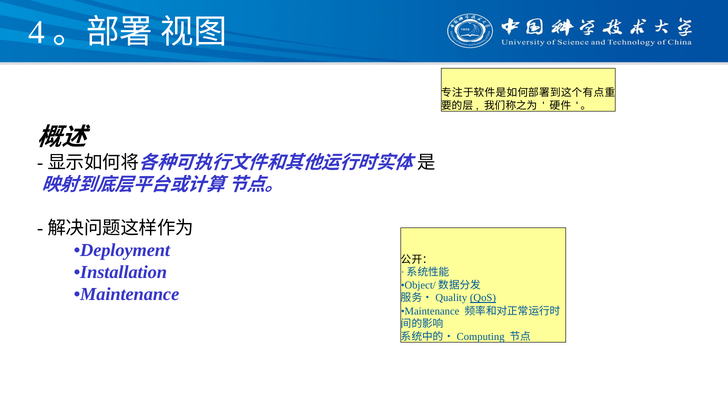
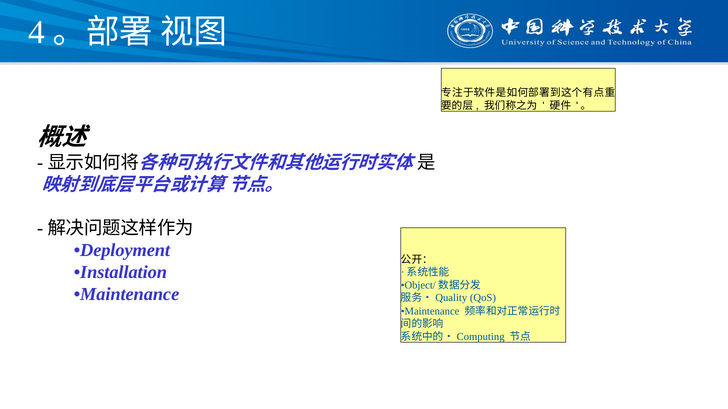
QoS underline: present -> none
